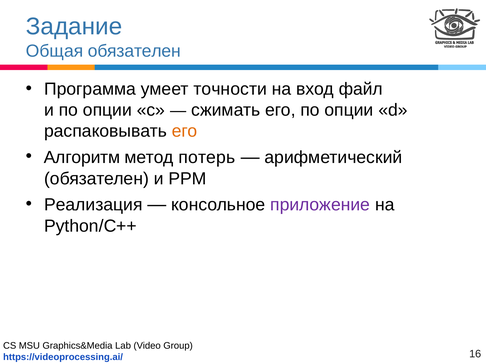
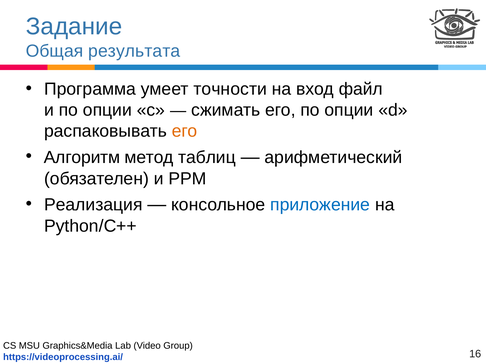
Общая обязателен: обязателен -> результата
потерь: потерь -> таблиц
приложение colour: purple -> blue
